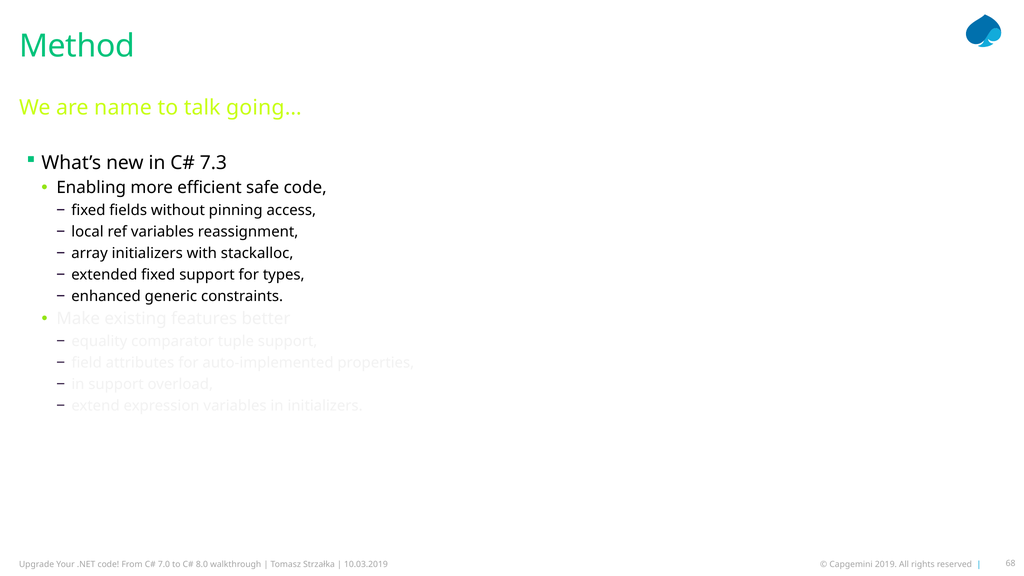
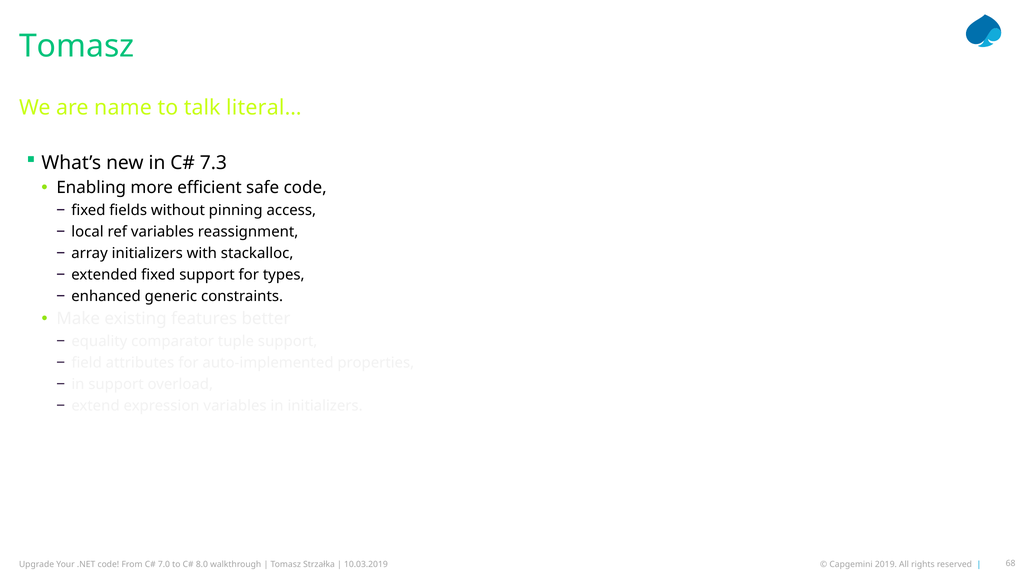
Method at (77, 46): Method -> Tomasz
going…: going… -> literal…
